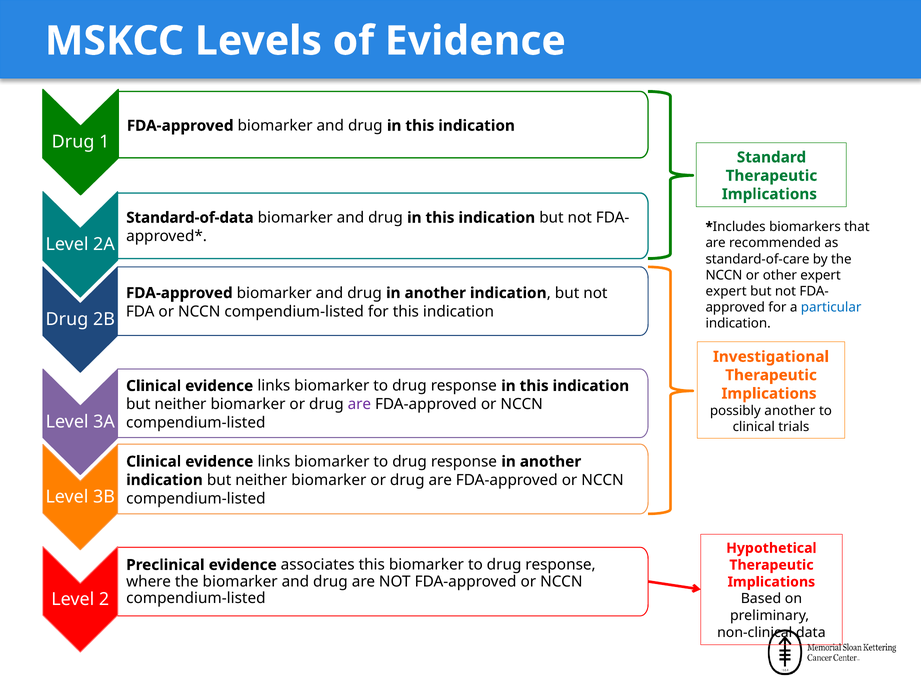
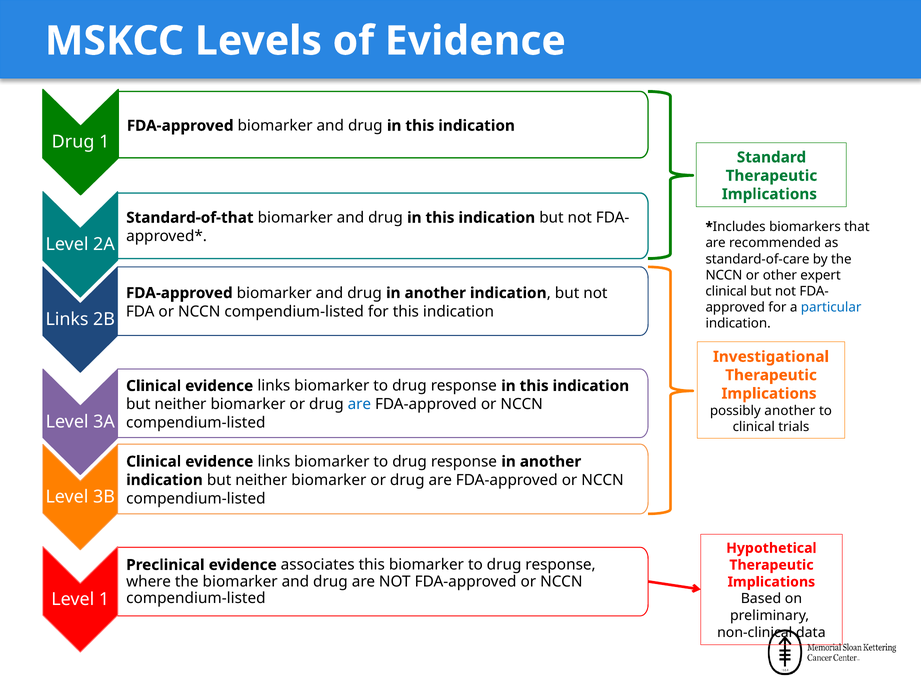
Standard-of-data: Standard-of-data -> Standard-of-that
expert at (726, 291): expert -> clinical
Drug at (67, 319): Drug -> Links
are at (359, 404) colour: purple -> blue
Level 2: 2 -> 1
